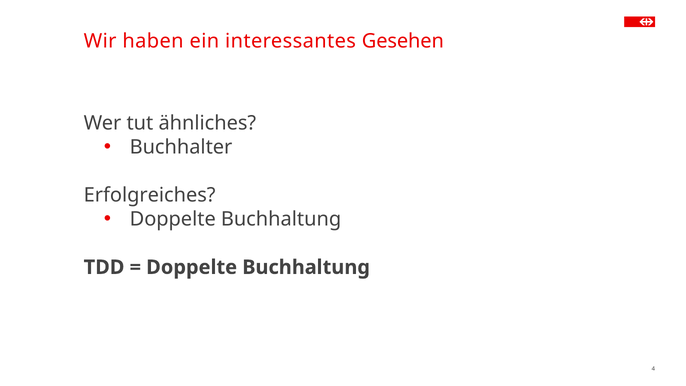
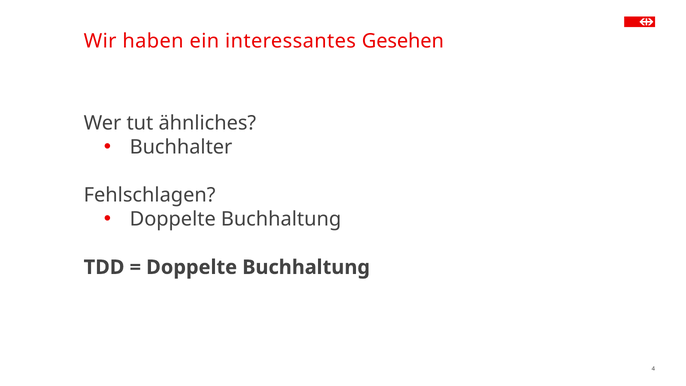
Erfolgreiches: Erfolgreiches -> Fehlschlagen
